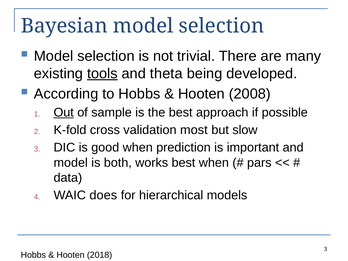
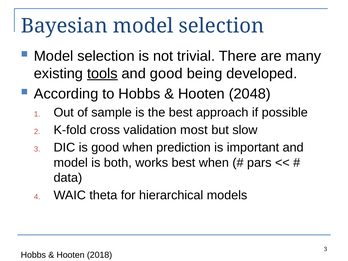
and theta: theta -> good
2008: 2008 -> 2048
Out underline: present -> none
does: does -> theta
